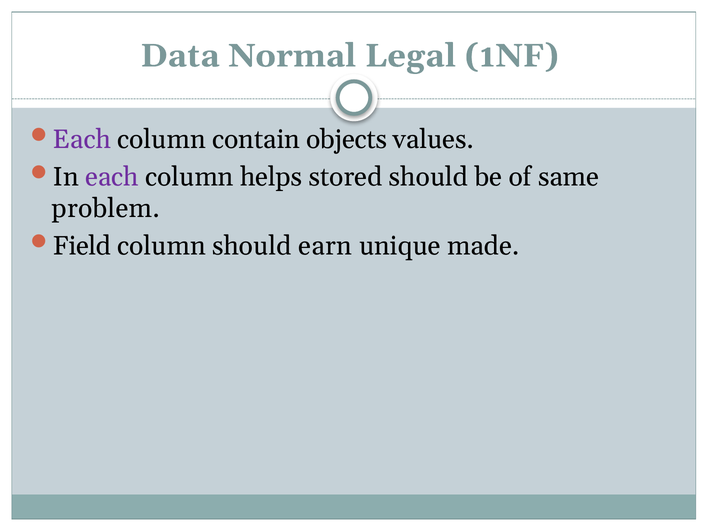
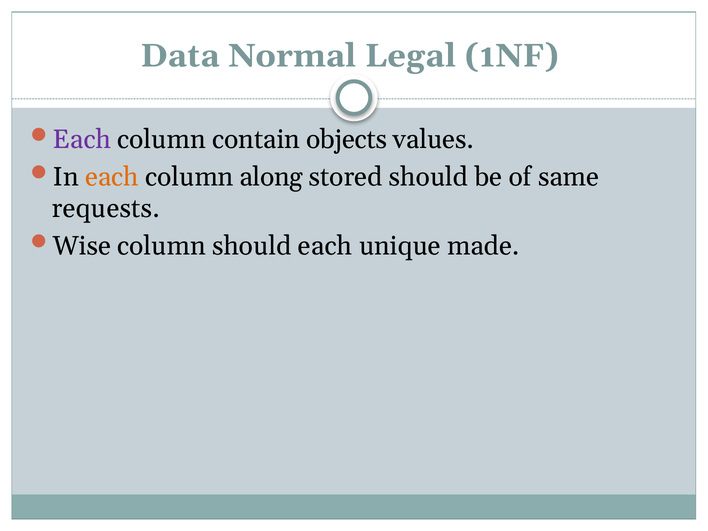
each at (112, 177) colour: purple -> orange
helps: helps -> along
problem: problem -> requests
Field: Field -> Wise
should earn: earn -> each
